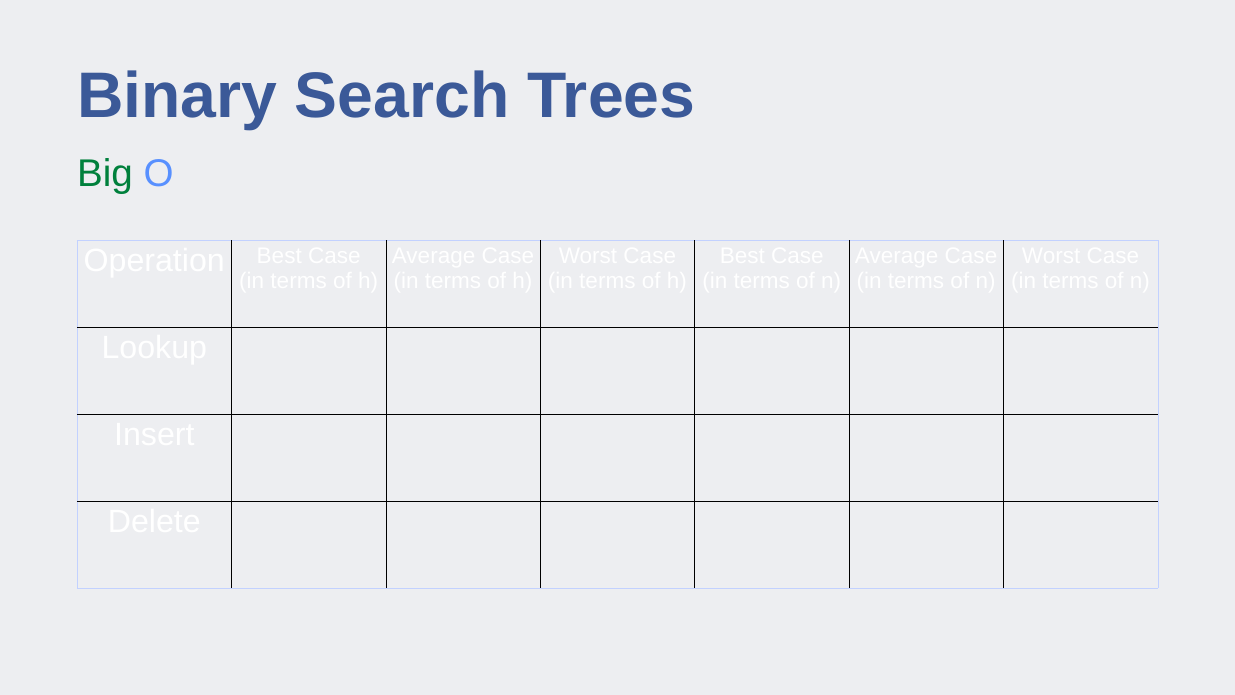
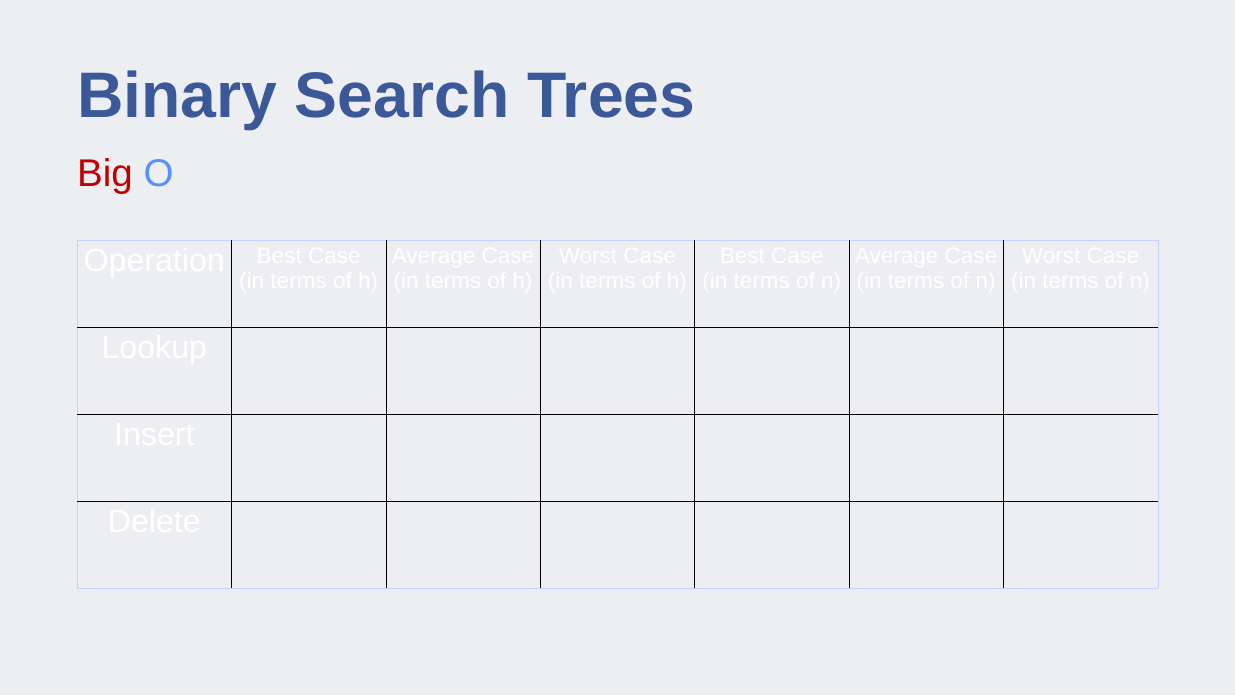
Big colour: green -> red
